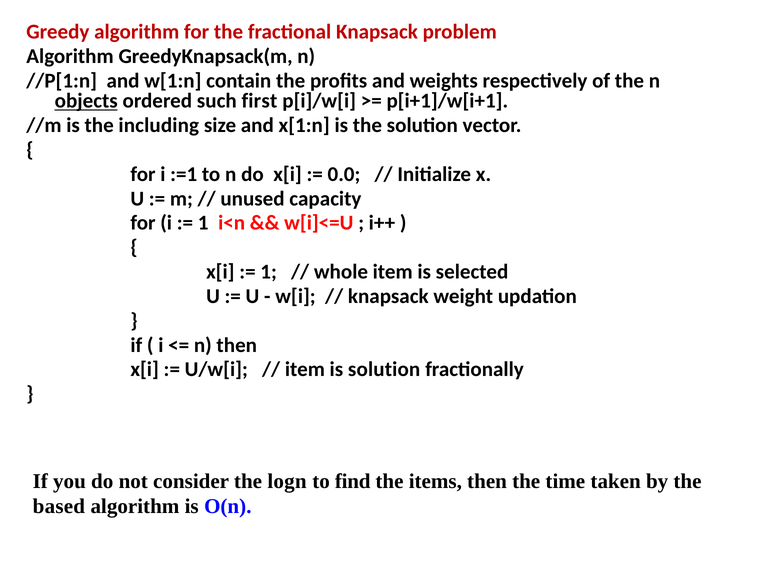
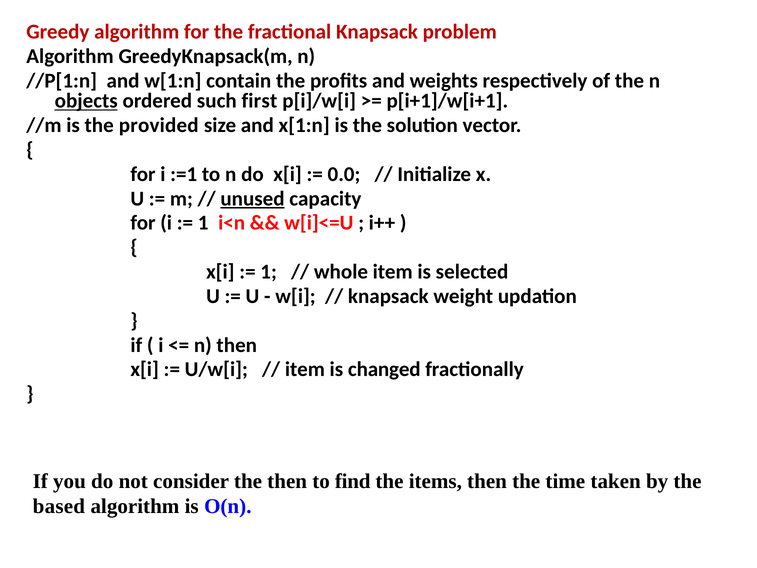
including: including -> provided
unused underline: none -> present
is solution: solution -> changed
the logn: logn -> then
